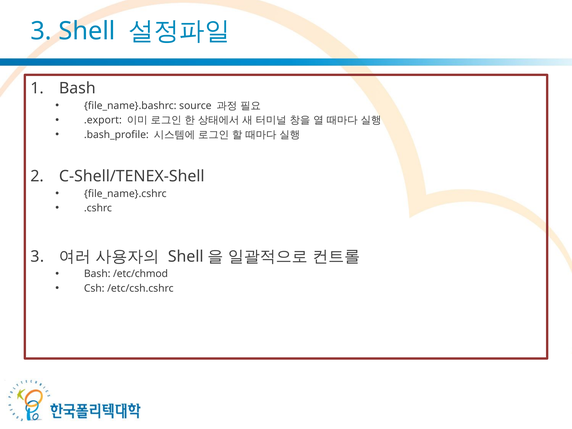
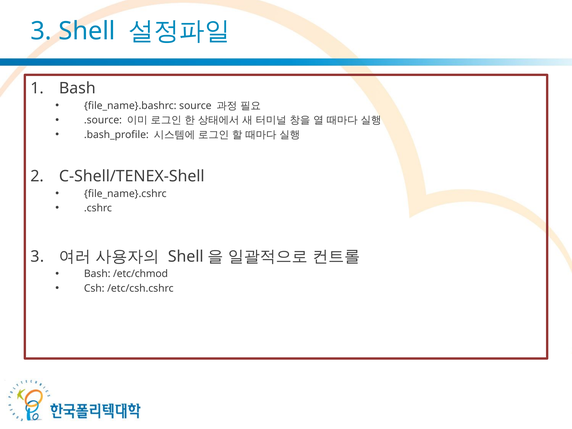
.export: .export -> .source
